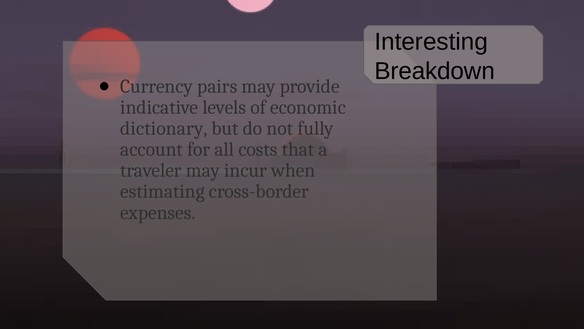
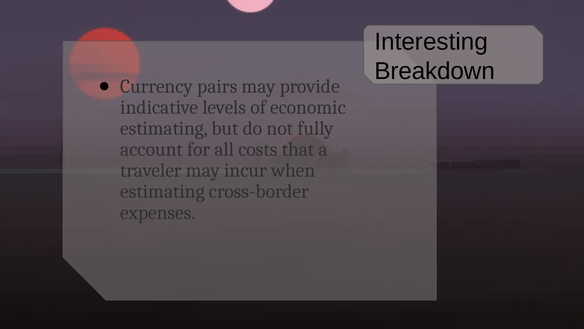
dictionary at (164, 128): dictionary -> estimating
